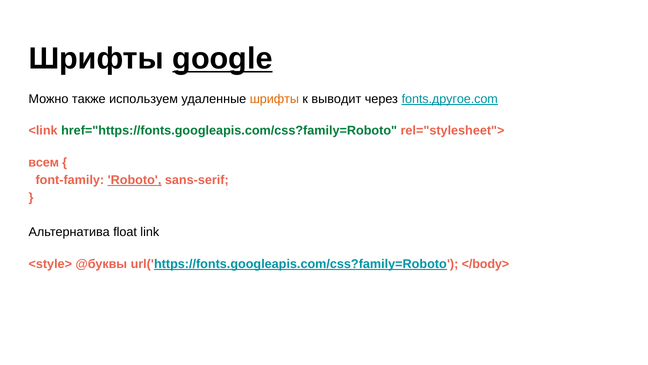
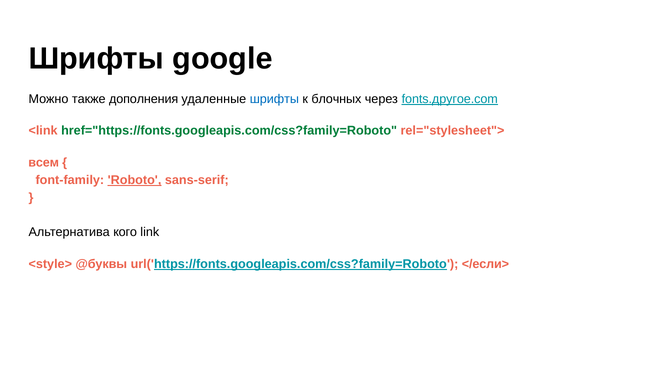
google underline: present -> none
используем: используем -> дополнения
шрифты at (274, 99) colour: orange -> blue
выводит: выводит -> блочных
float: float -> кого
</body>: </body> -> </если>
